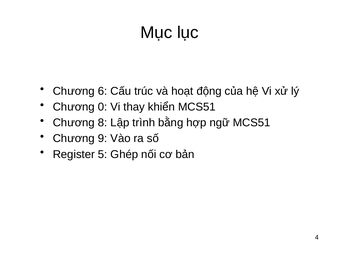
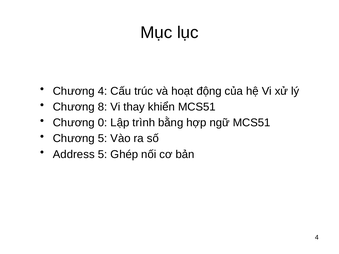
Chương 6: 6 -> 4
0: 0 -> 8
8: 8 -> 0
Chương 9: 9 -> 5
Register: Register -> Address
